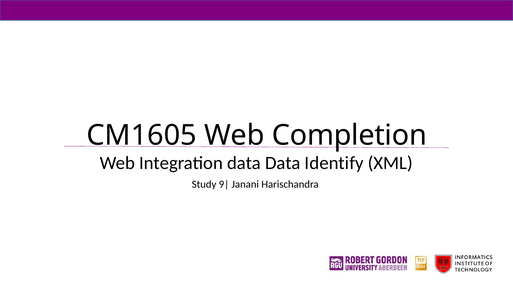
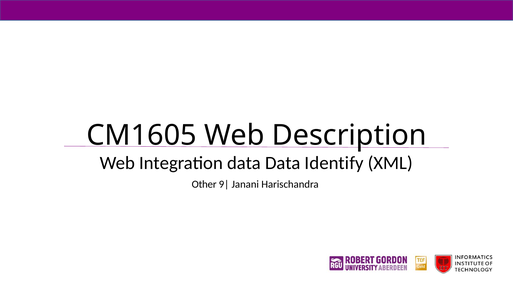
Completion: Completion -> Description
Study: Study -> Other
